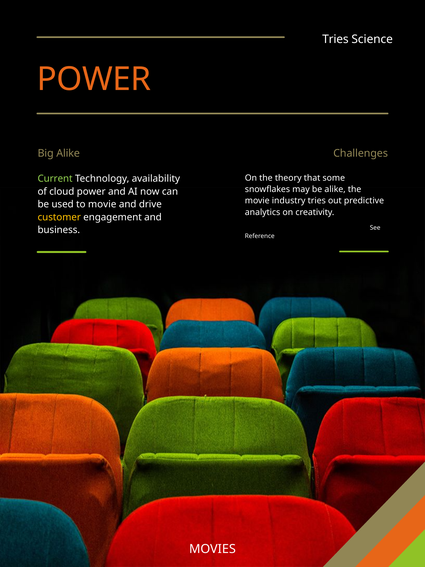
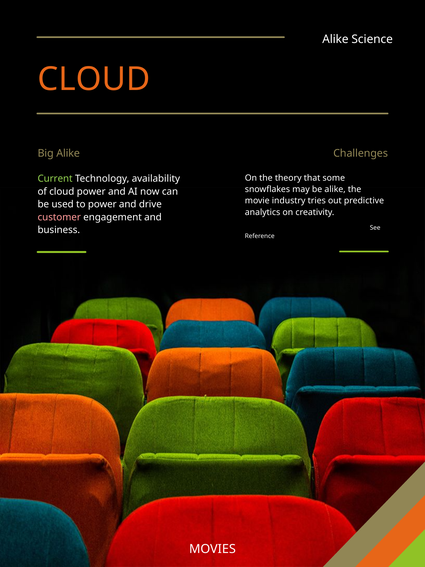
Tries at (335, 39): Tries -> Alike
POWER at (94, 79): POWER -> CLOUD
to movie: movie -> power
customer colour: yellow -> pink
